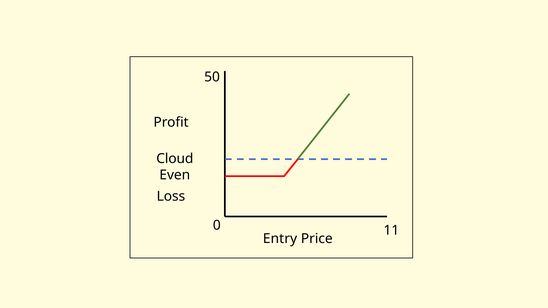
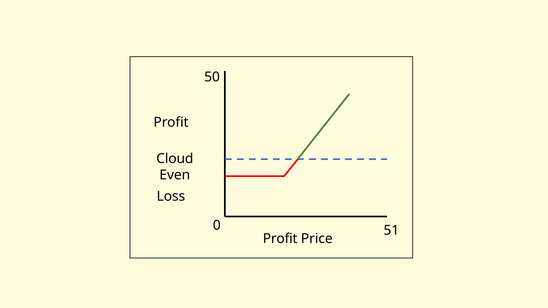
11: 11 -> 51
Entry at (280, 239): Entry -> Profit
